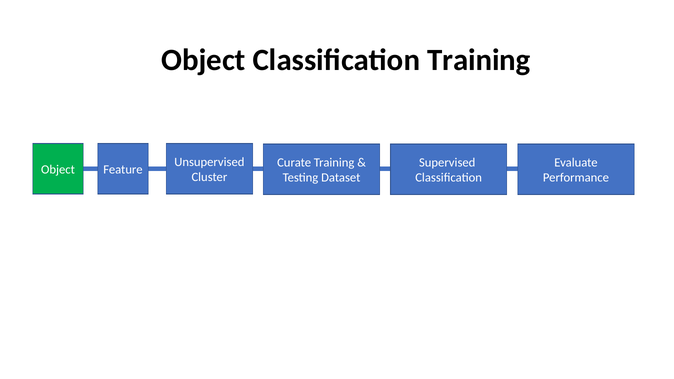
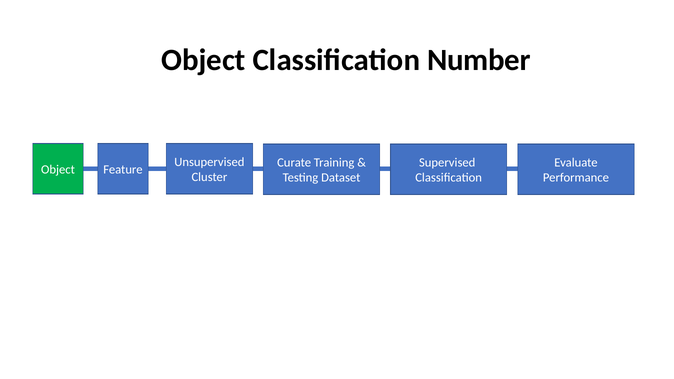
Classification Training: Training -> Number
